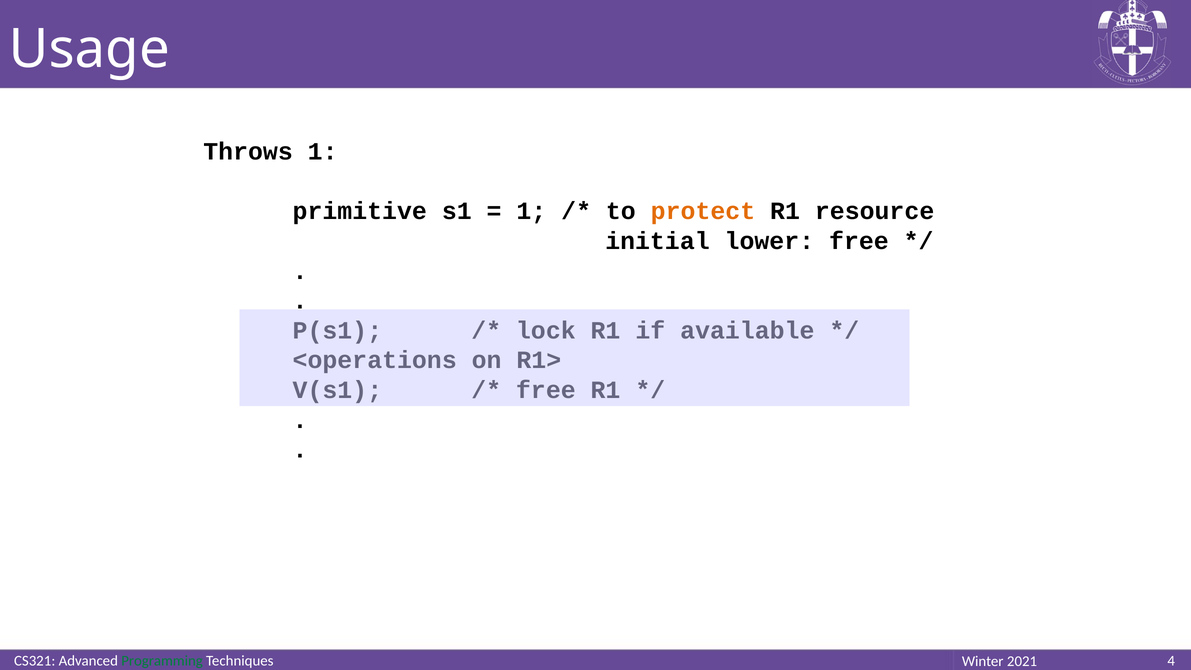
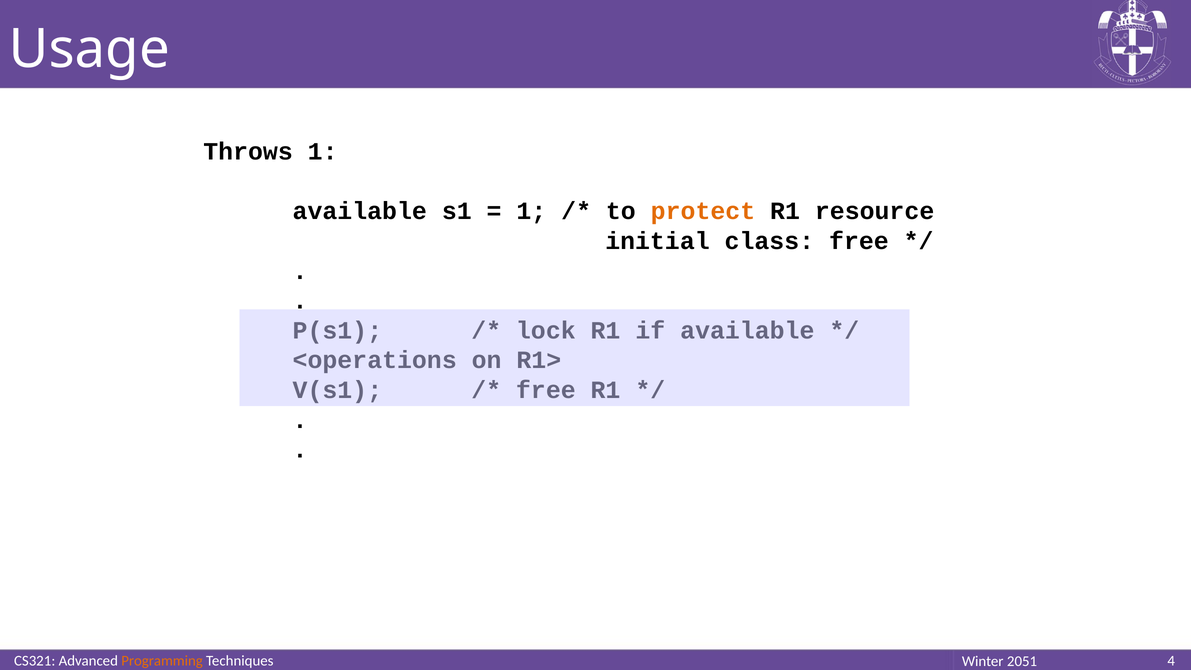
primitive at (360, 211): primitive -> available
lower: lower -> class
Programming colour: green -> orange
2021: 2021 -> 2051
